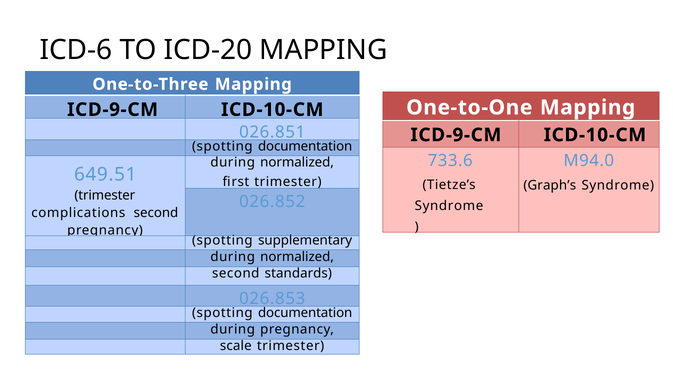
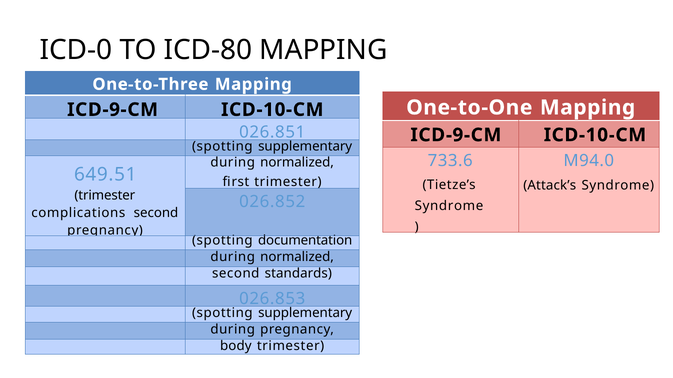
ICD-6: ICD-6 -> ICD-0
ICD-20: ICD-20 -> ICD-80
documentation at (305, 147): documentation -> supplementary
Graph’s: Graph’s -> Attack’s
supplementary: supplementary -> documentation
documentation at (305, 314): documentation -> supplementary
scale: scale -> body
